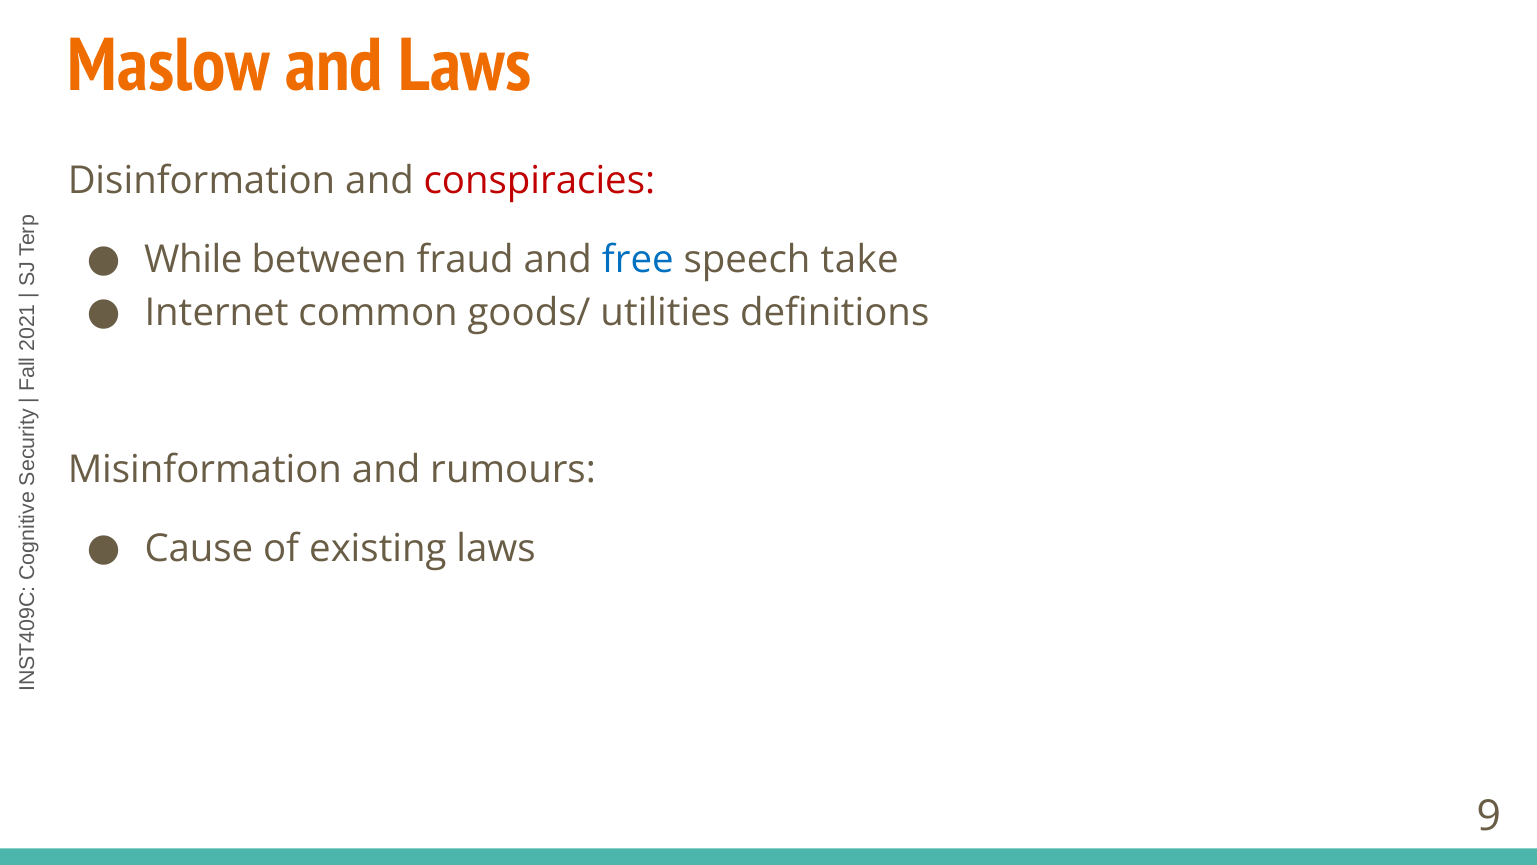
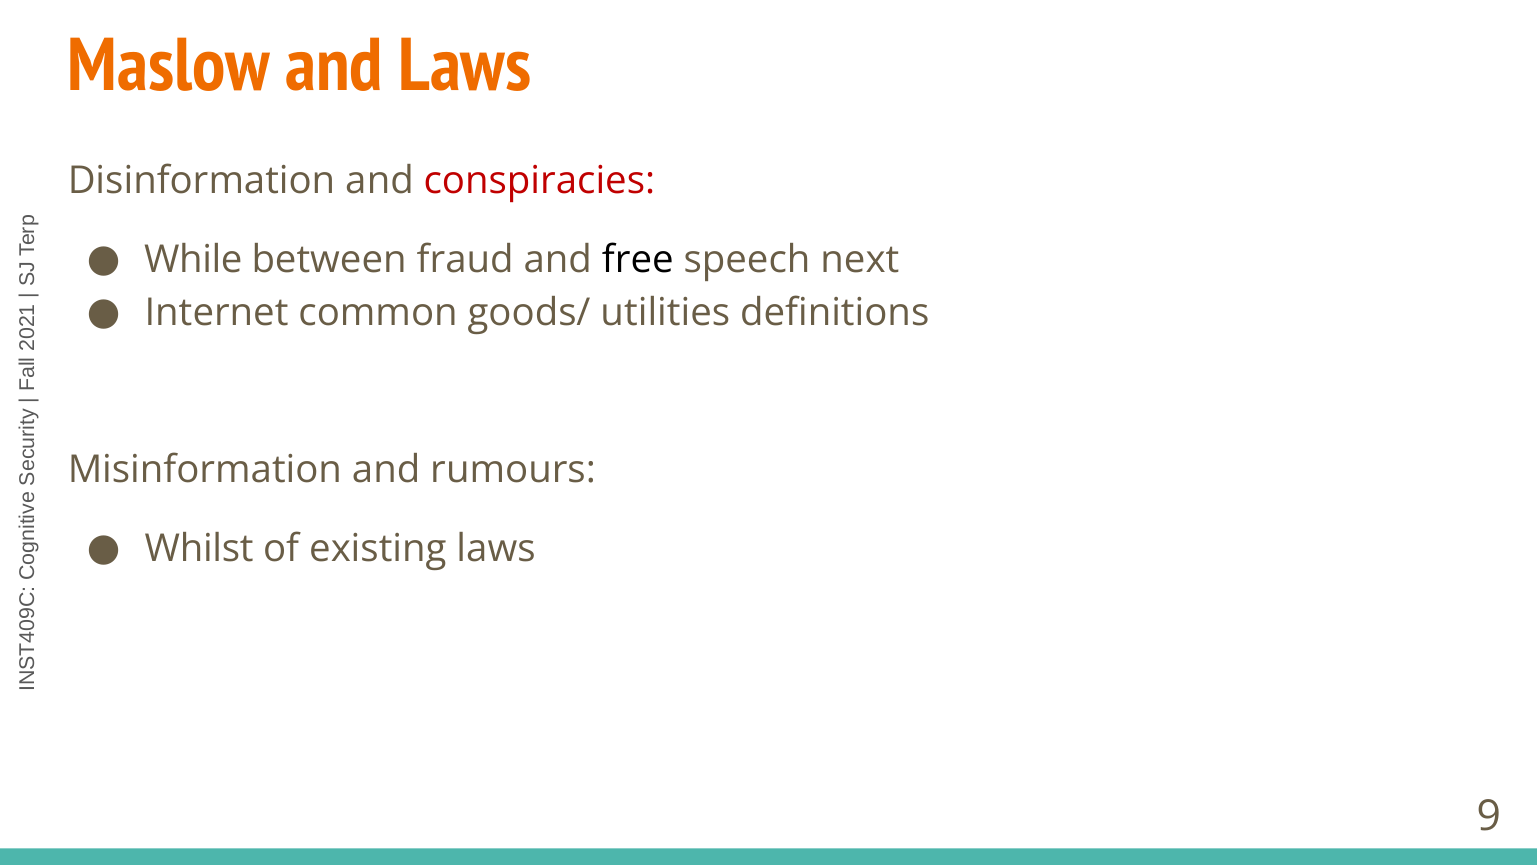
free colour: blue -> black
take: take -> next
Cause: Cause -> Whilst
